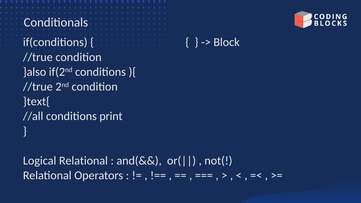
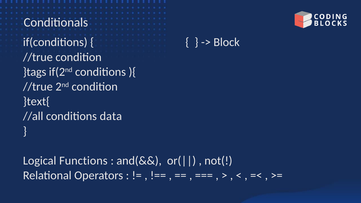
}also: }also -> }tags
print: print -> data
Logical Relational: Relational -> Functions
